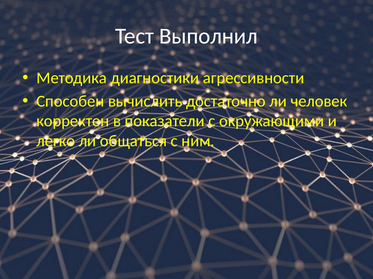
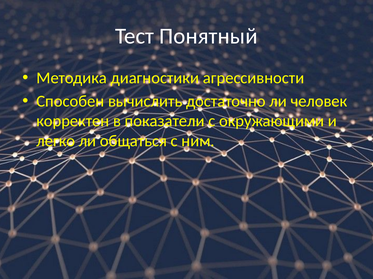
Выполнил: Выполнил -> Понятный
